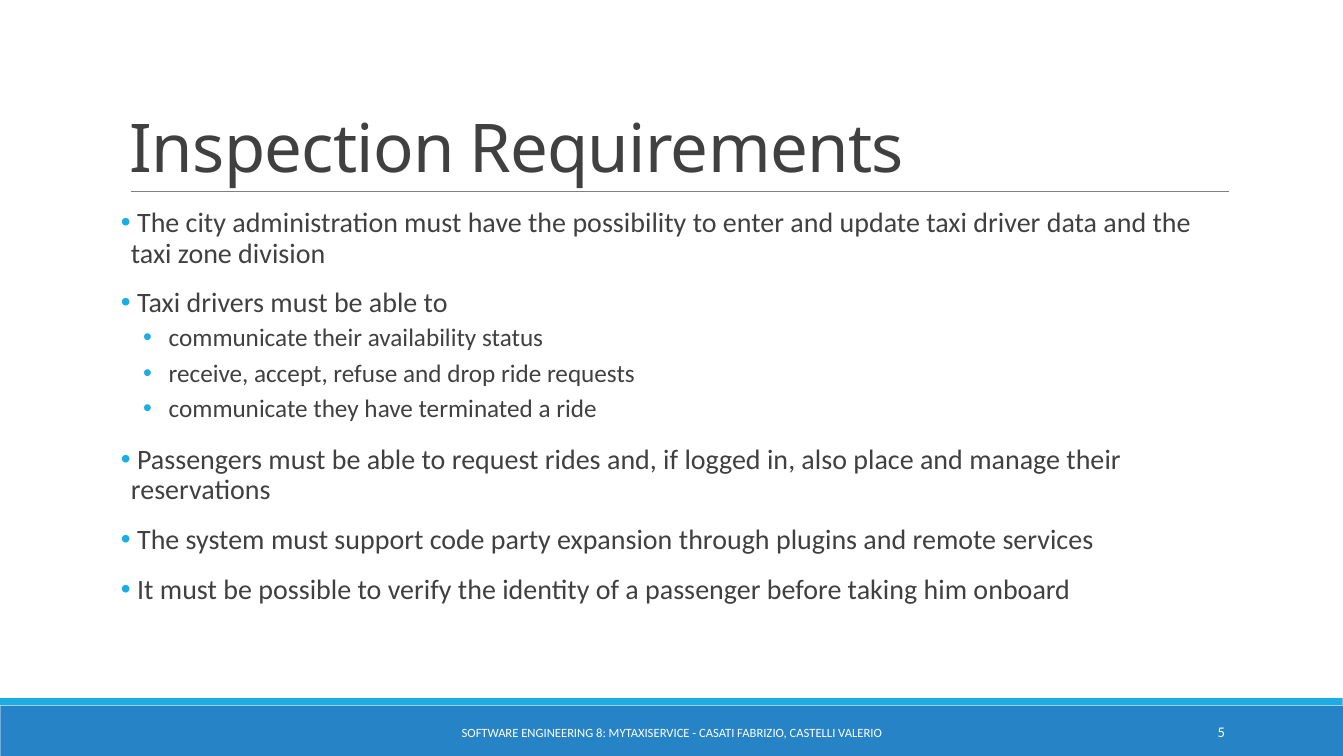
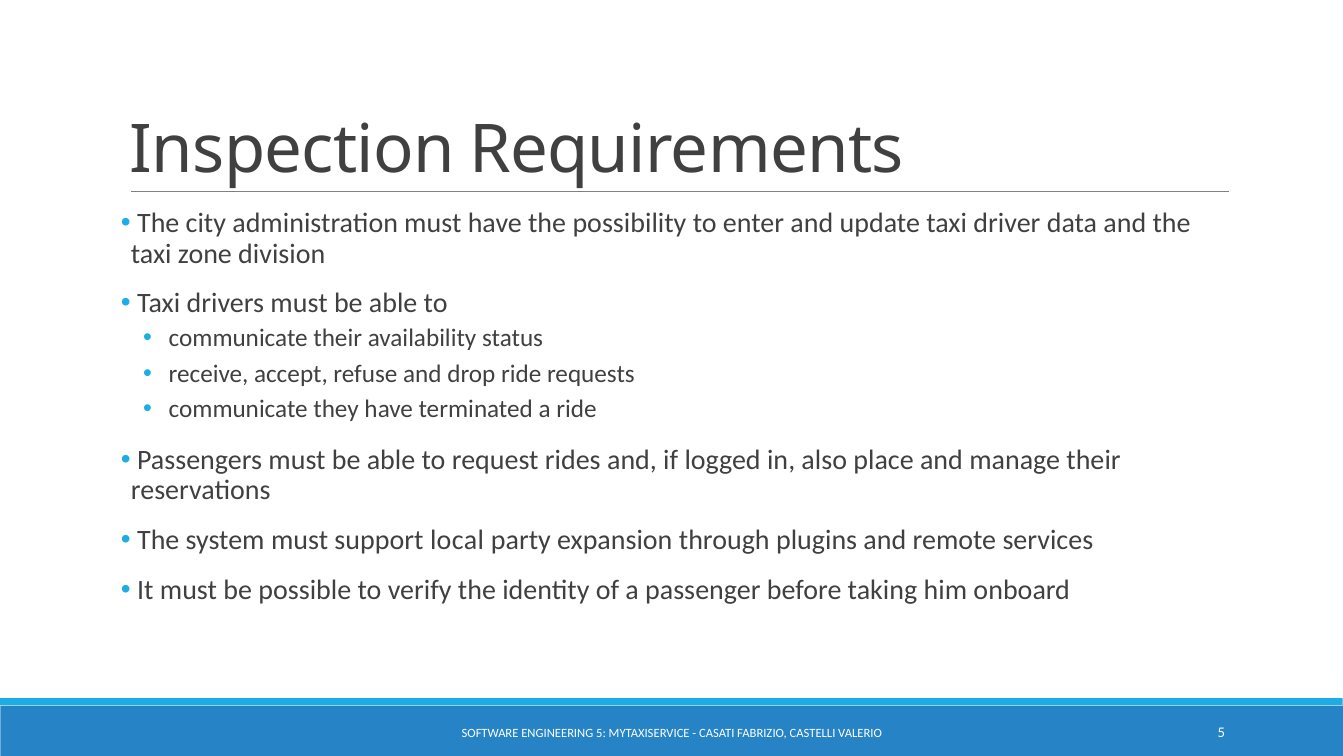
code: code -> local
ENGINEERING 8: 8 -> 5
